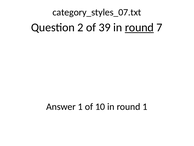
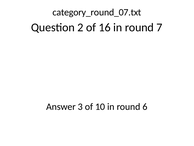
category_styles_07.txt: category_styles_07.txt -> category_round_07.txt
39: 39 -> 16
round at (139, 27) underline: present -> none
Answer 1: 1 -> 3
round 1: 1 -> 6
